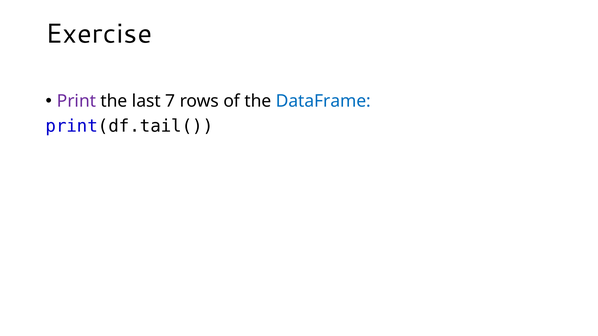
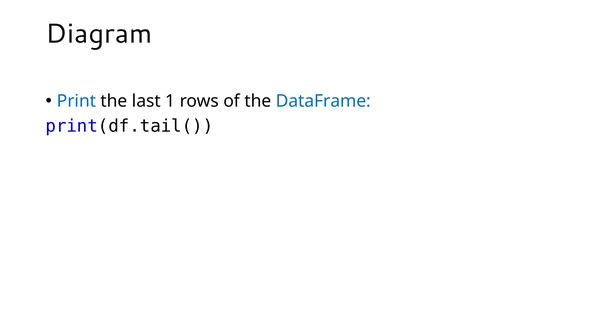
Exercise: Exercise -> Diagram
Print colour: purple -> blue
7: 7 -> 1
